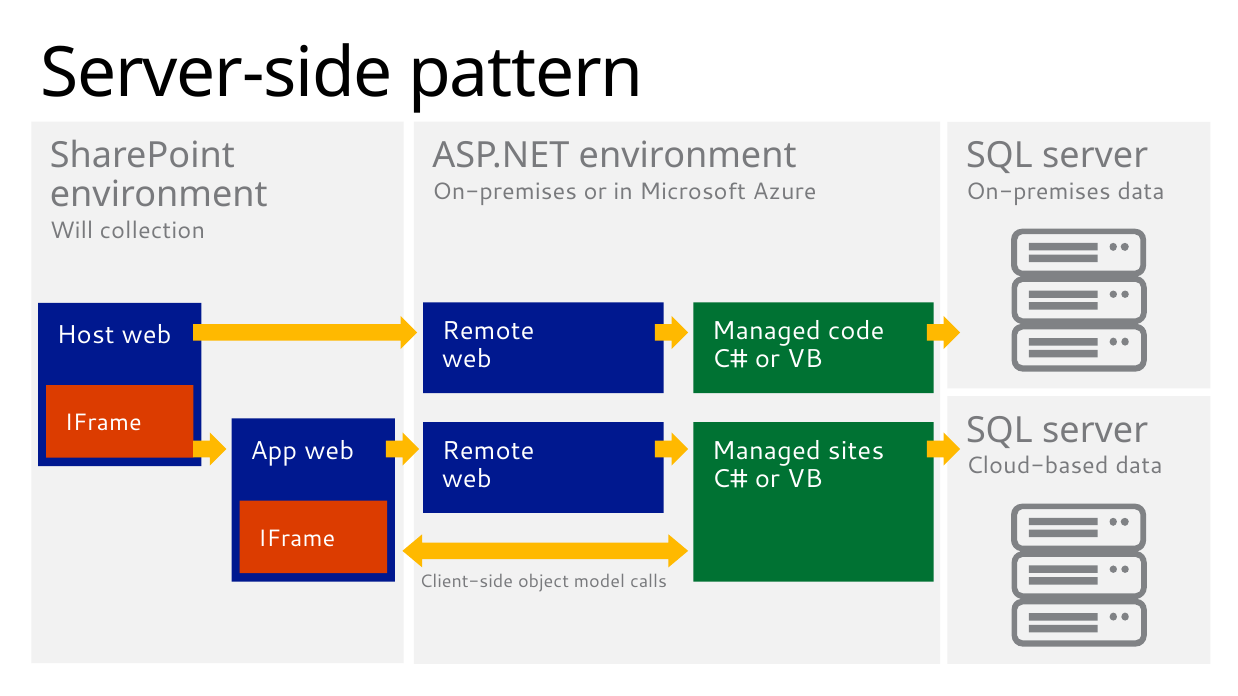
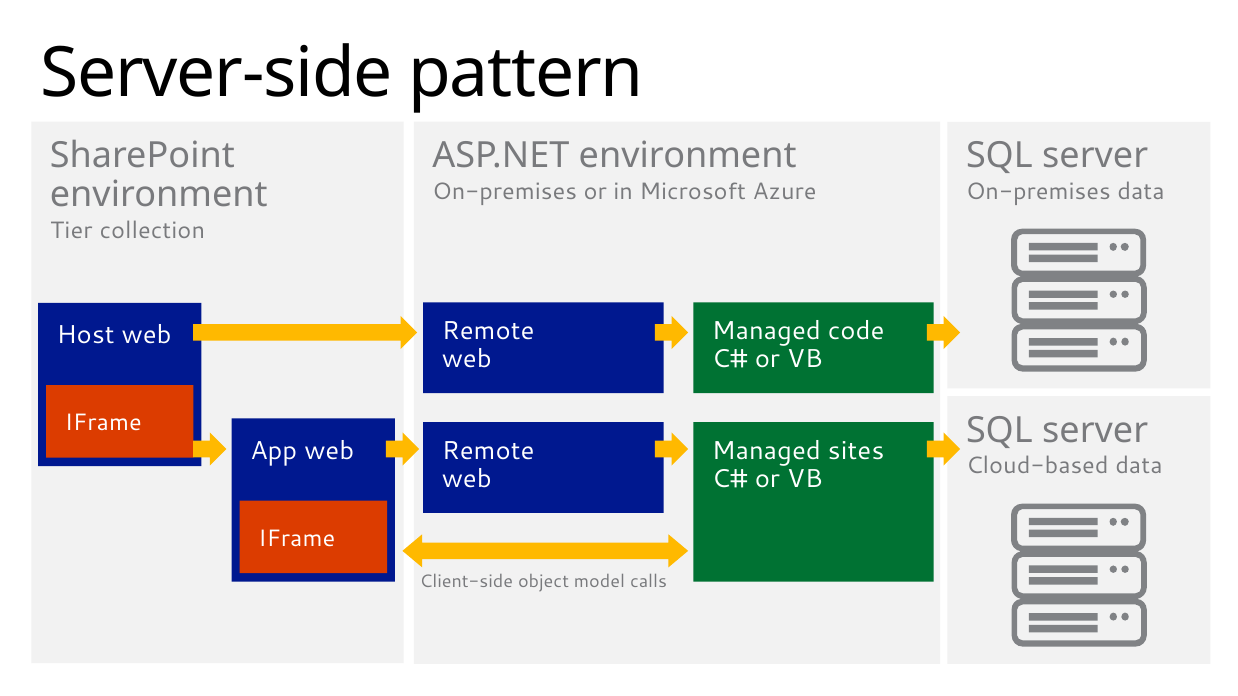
Will: Will -> Tier
